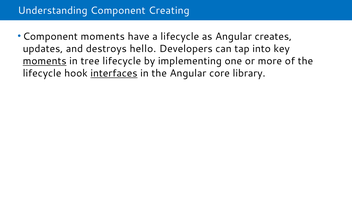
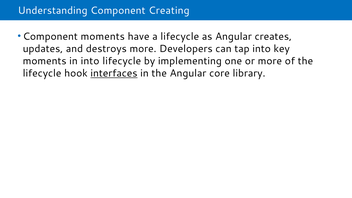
destroys hello: hello -> more
moments at (45, 61) underline: present -> none
in tree: tree -> into
